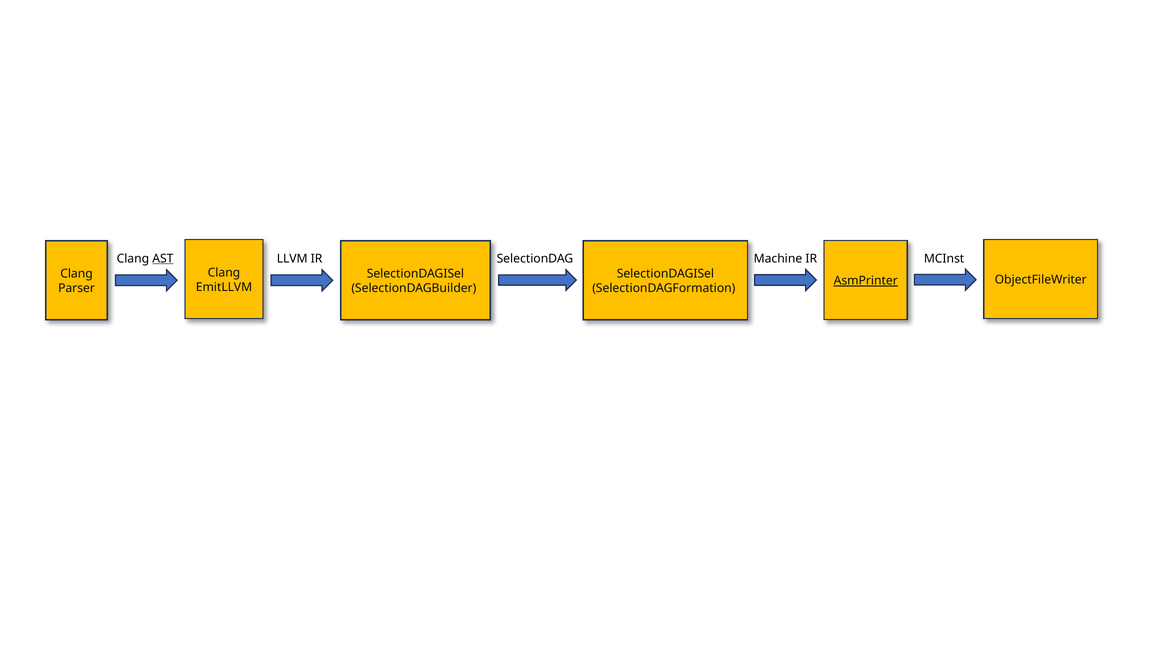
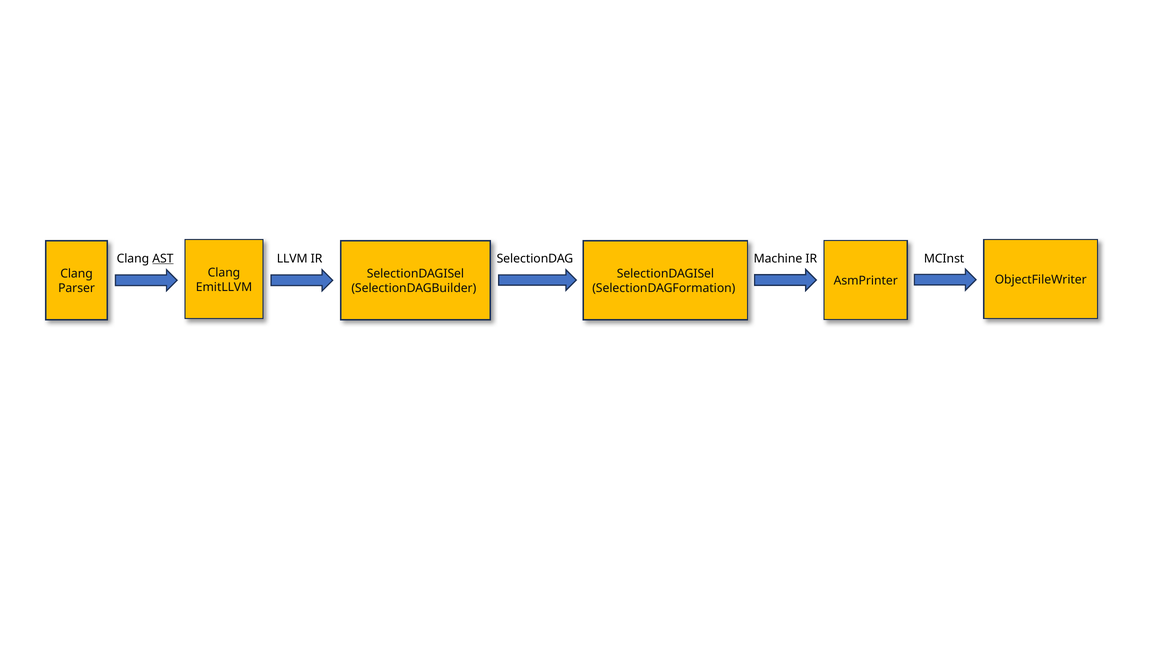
AsmPrinter underline: present -> none
